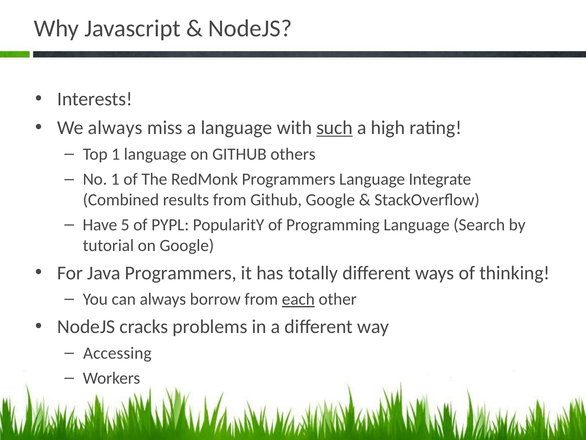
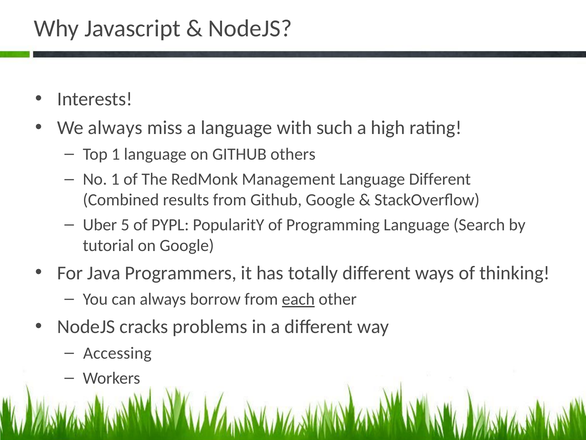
such underline: present -> none
RedMonk Programmers: Programmers -> Management
Language Integrate: Integrate -> Different
Have: Have -> Uber
